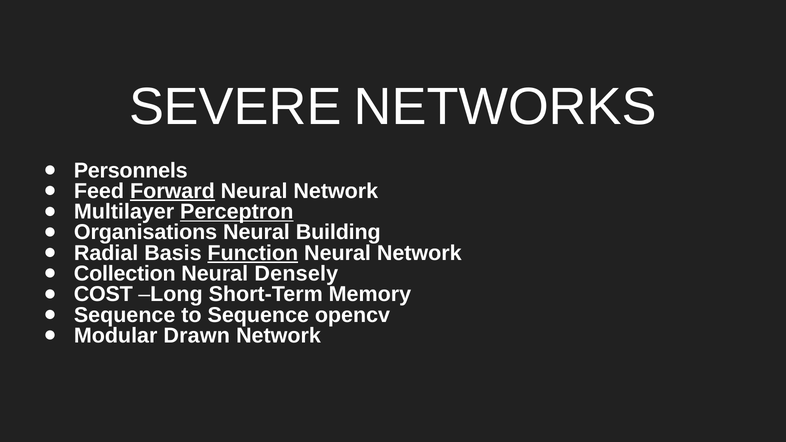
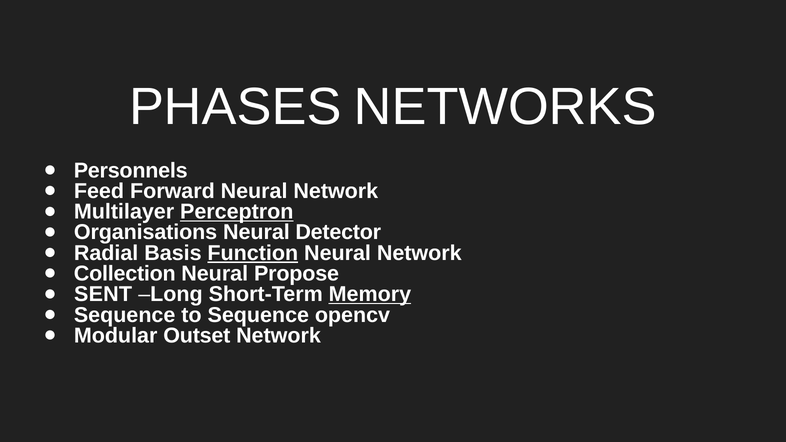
SEVERE: SEVERE -> PHASES
Forward underline: present -> none
Building: Building -> Detector
Densely: Densely -> Propose
COST: COST -> SENT
Memory underline: none -> present
Drawn: Drawn -> Outset
